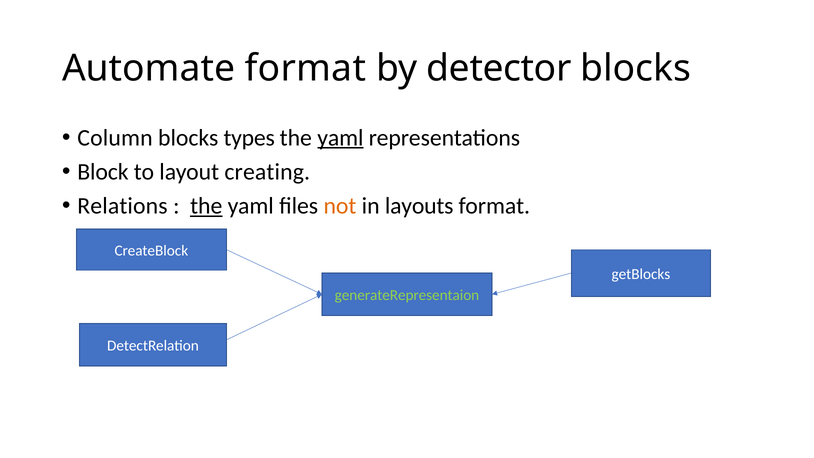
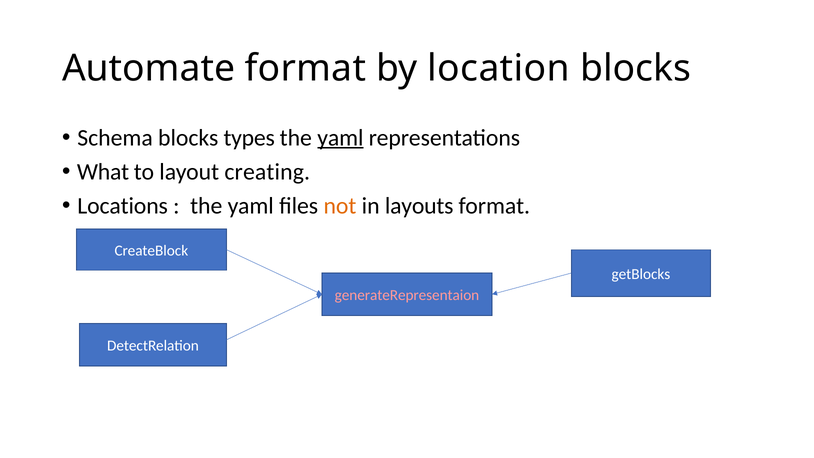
detector: detector -> location
Column: Column -> Schema
Block: Block -> What
Relations: Relations -> Locations
the at (206, 206) underline: present -> none
generateRepresentaion colour: light green -> pink
